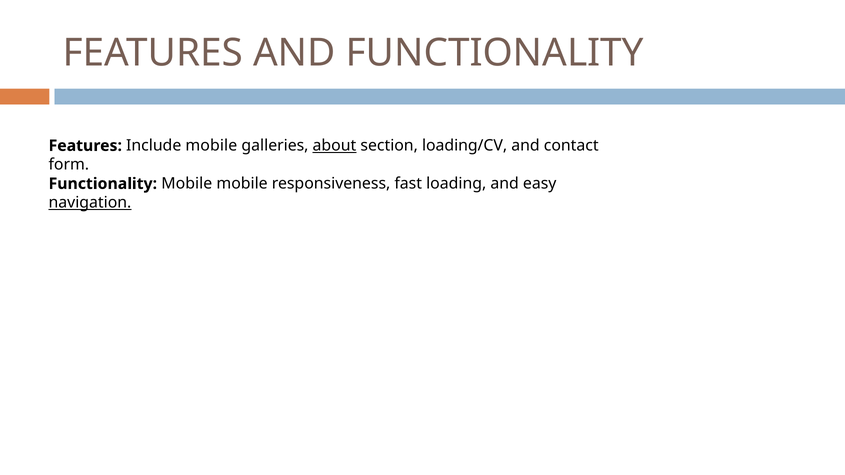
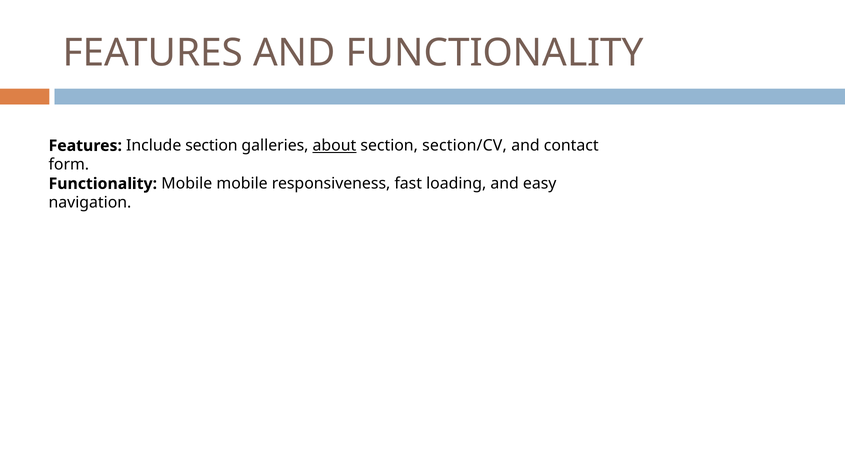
Include mobile: mobile -> section
loading/CV: loading/CV -> section/CV
navigation underline: present -> none
